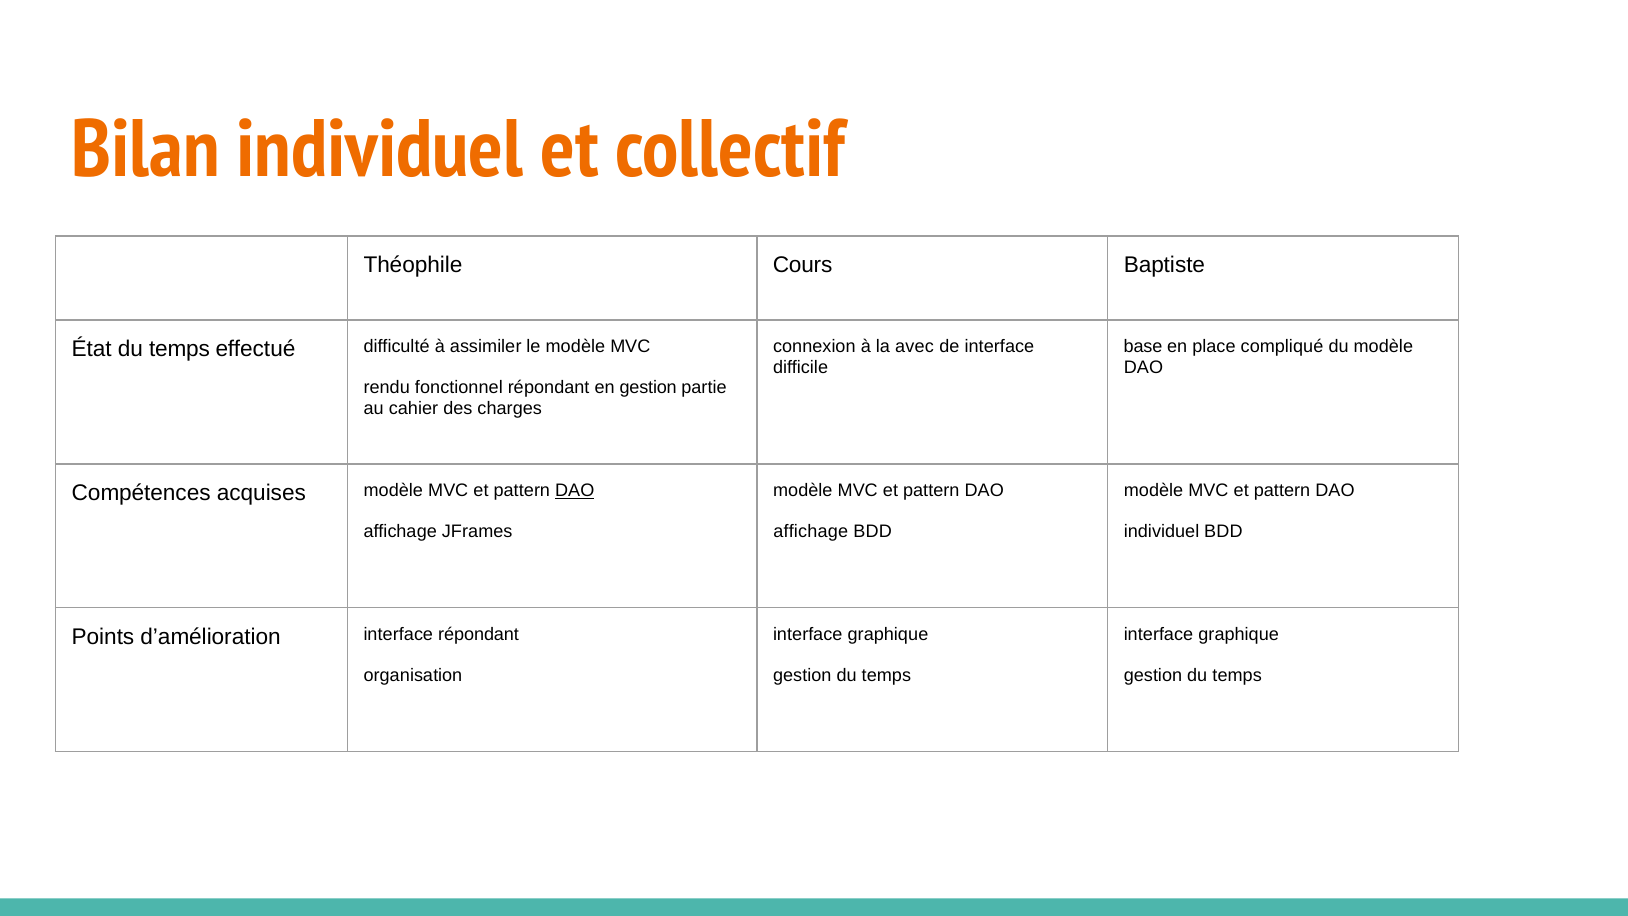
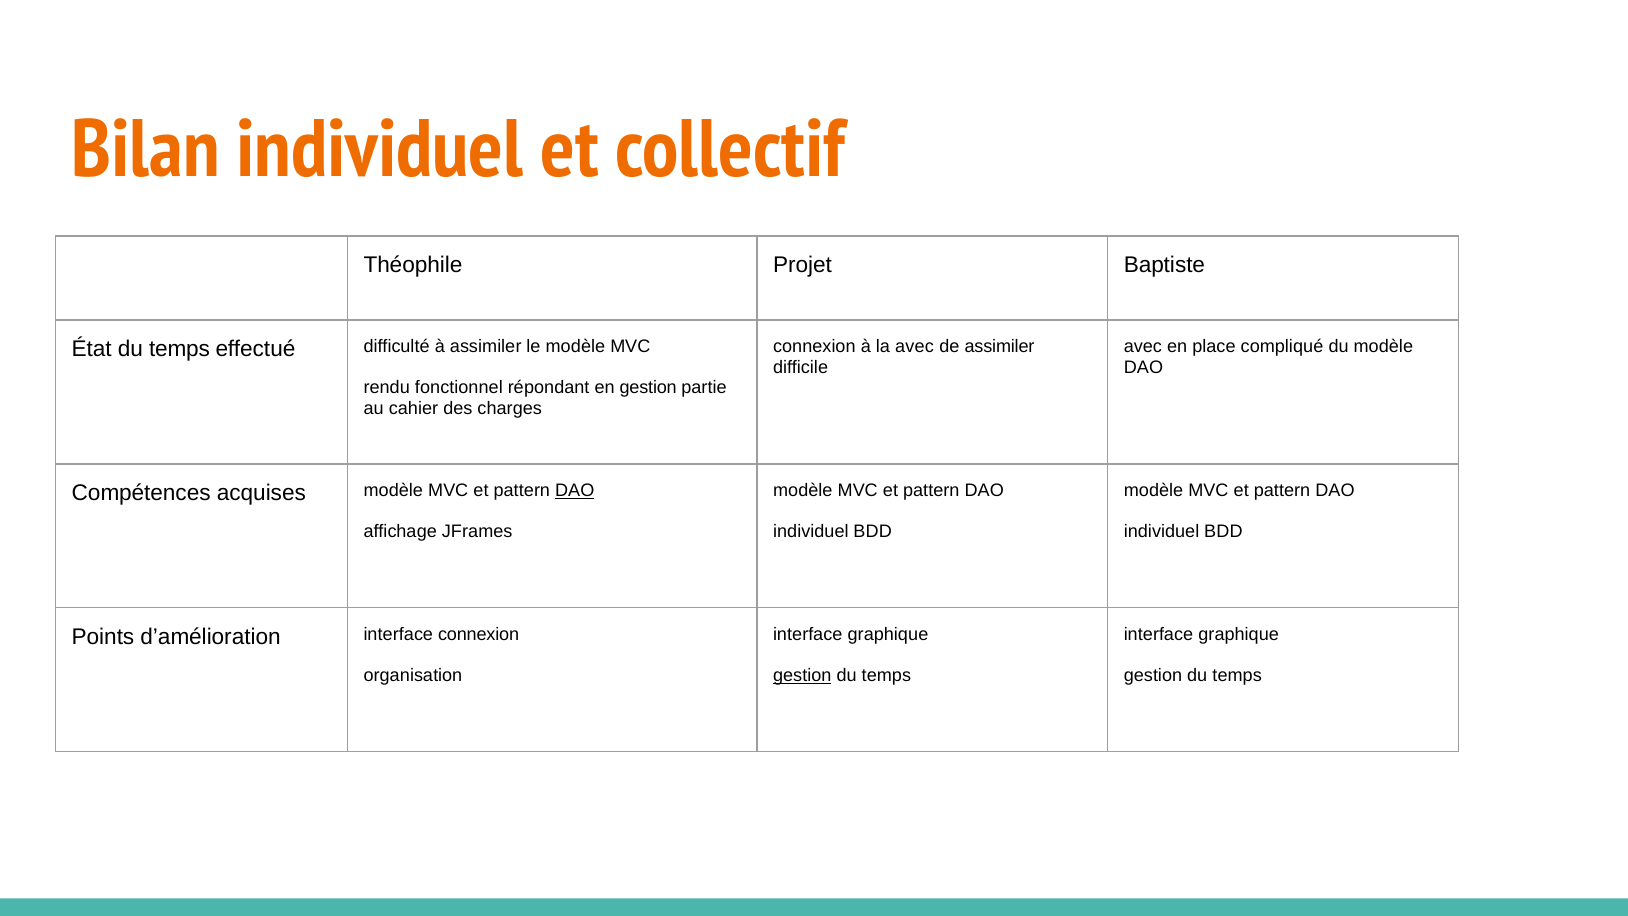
Cours: Cours -> Projet
de interface: interface -> assimiler
base at (1143, 347): base -> avec
affichage at (811, 531): affichage -> individuel
interface répondant: répondant -> connexion
gestion at (802, 675) underline: none -> present
